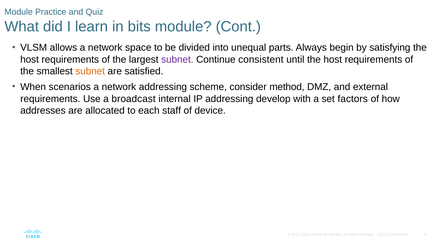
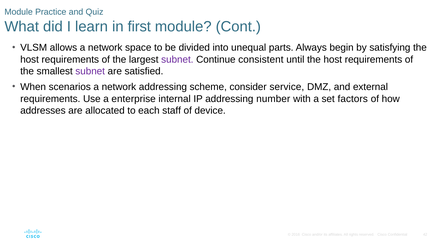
bits: bits -> first
subnet at (90, 71) colour: orange -> purple
method: method -> service
broadcast: broadcast -> enterprise
develop: develop -> number
